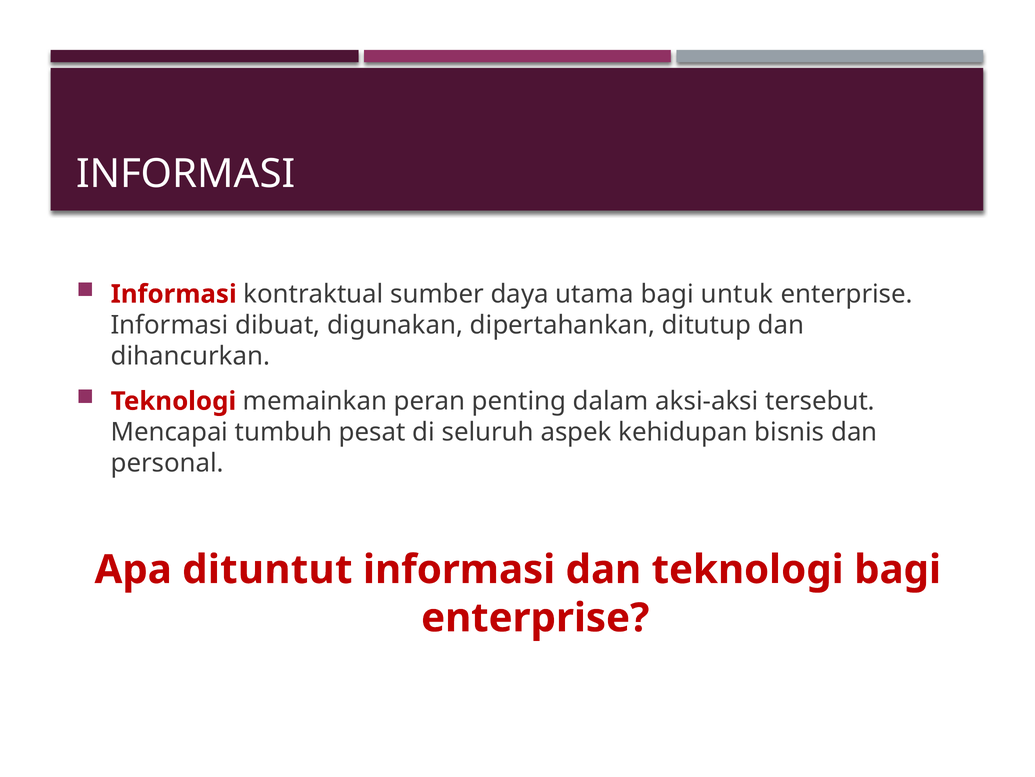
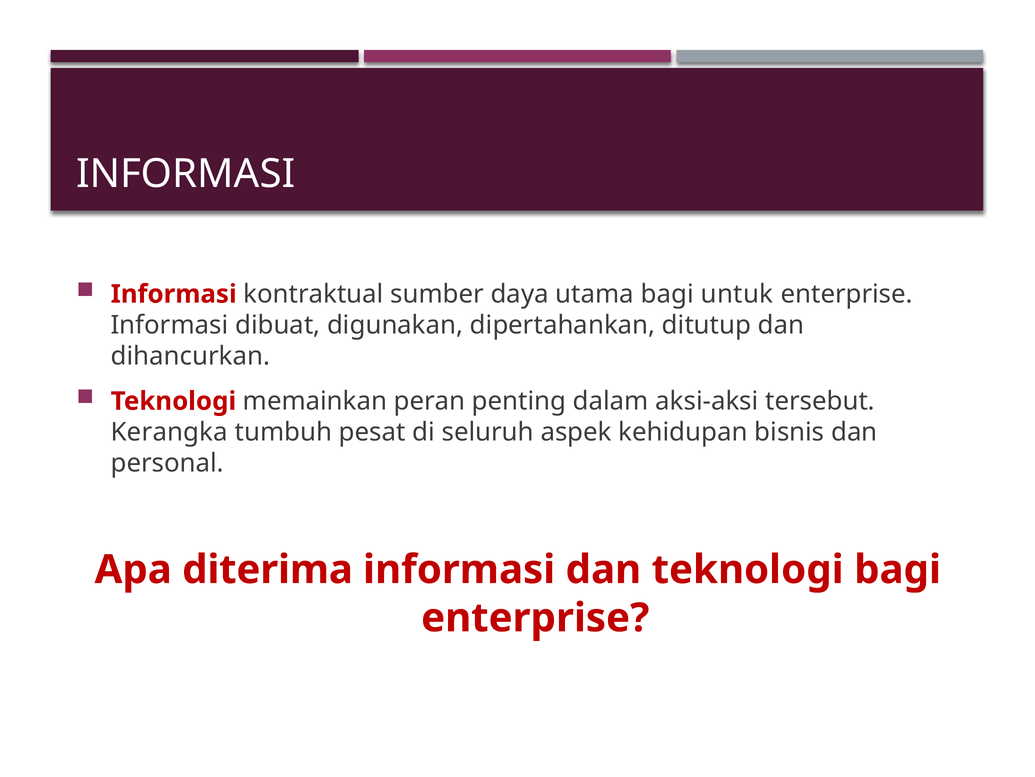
Mencapai: Mencapai -> Kerangka
dituntut: dituntut -> diterima
